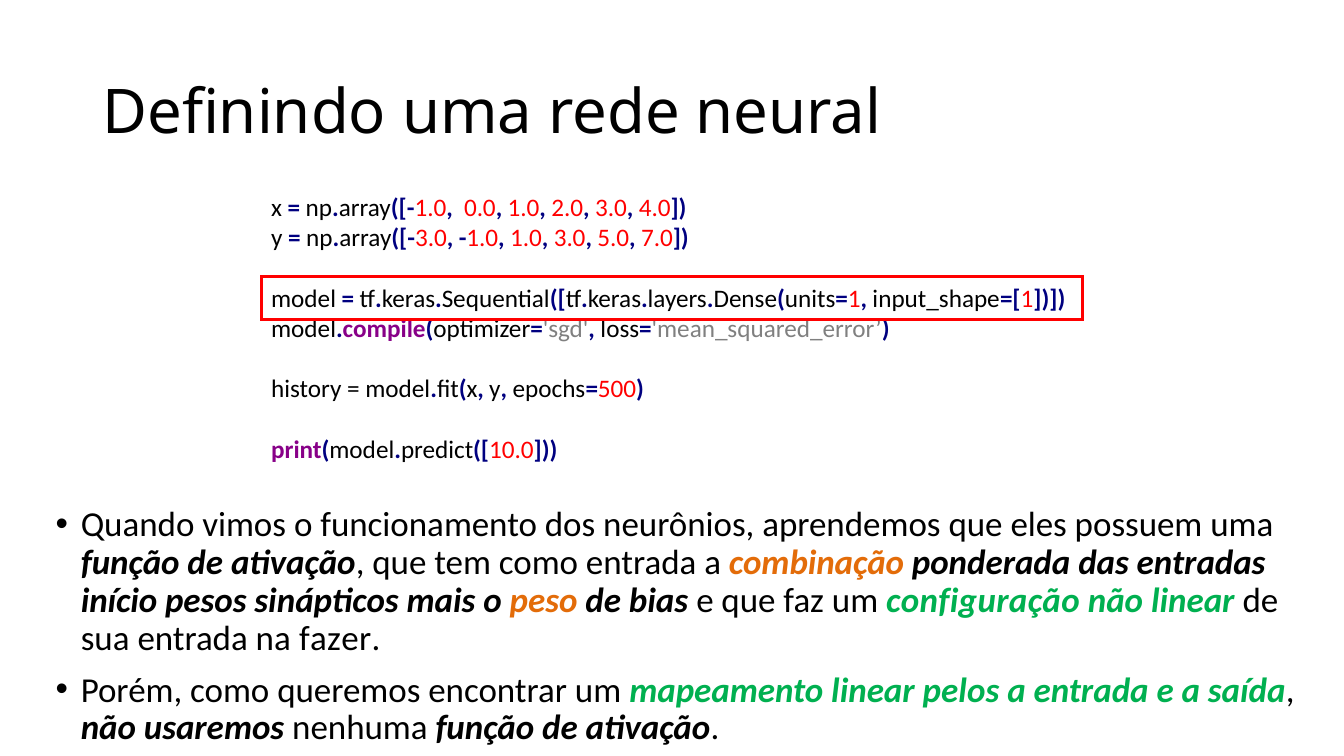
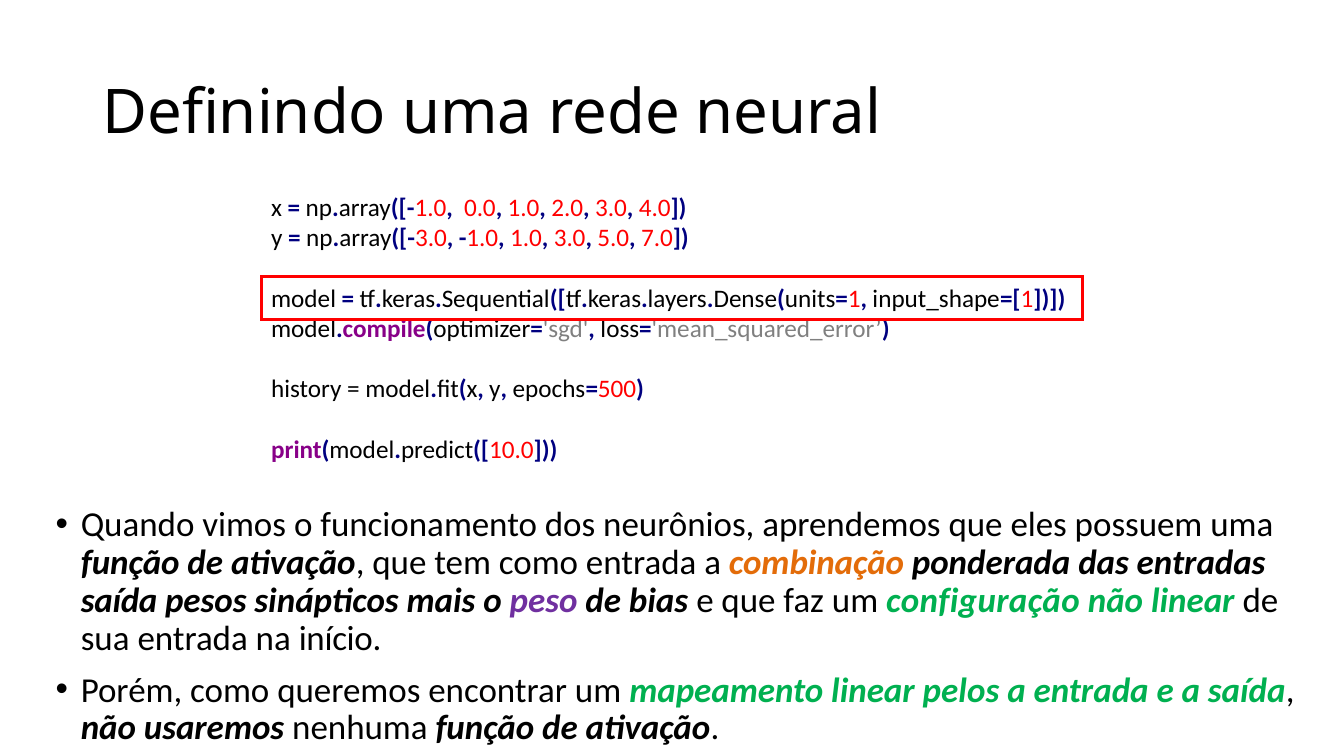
início at (119, 601): início -> saída
peso colour: orange -> purple
fazer: fazer -> início
